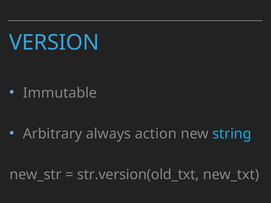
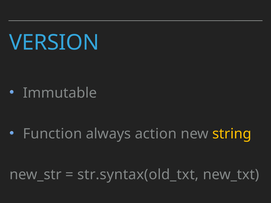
Arbitrary: Arbitrary -> Function
string colour: light blue -> yellow
str.version(old_txt: str.version(old_txt -> str.syntax(old_txt
